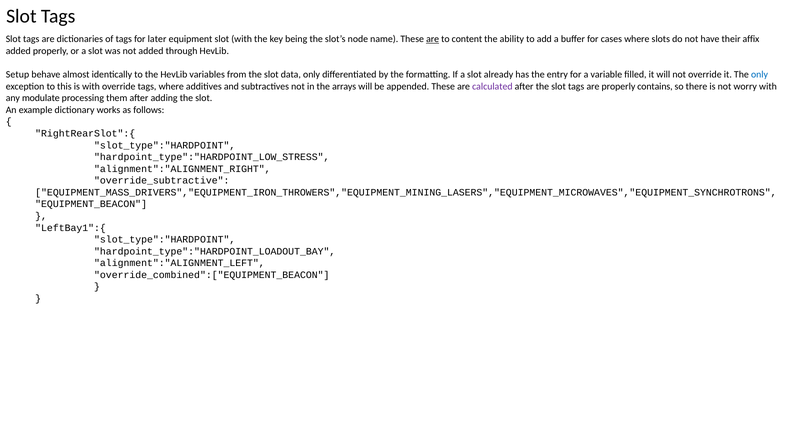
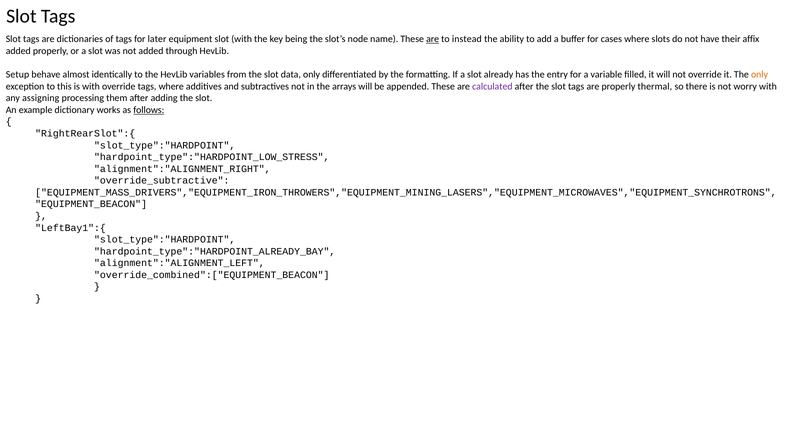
content: content -> instead
only at (760, 74) colour: blue -> orange
contains: contains -> thermal
modulate: modulate -> assigning
follows underline: none -> present
hardpoint_type":"HARDPOINT_LOADOUT_BAY: hardpoint_type":"HARDPOINT_LOADOUT_BAY -> hardpoint_type":"HARDPOINT_ALREADY_BAY
